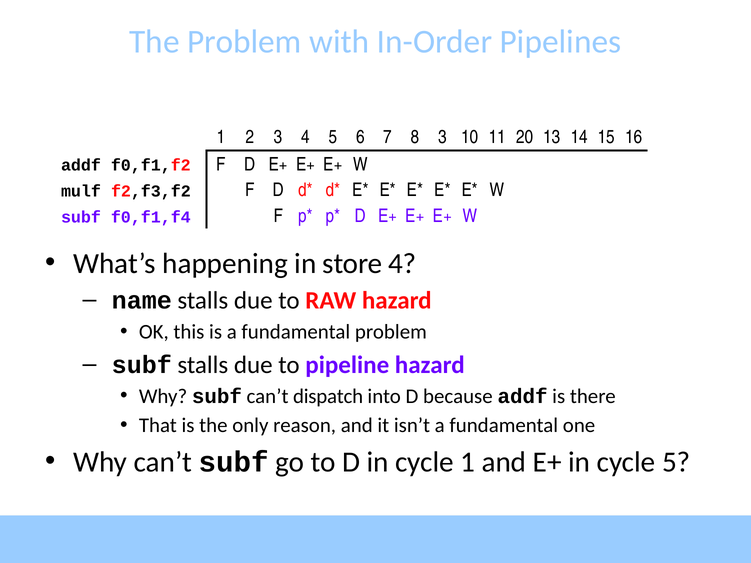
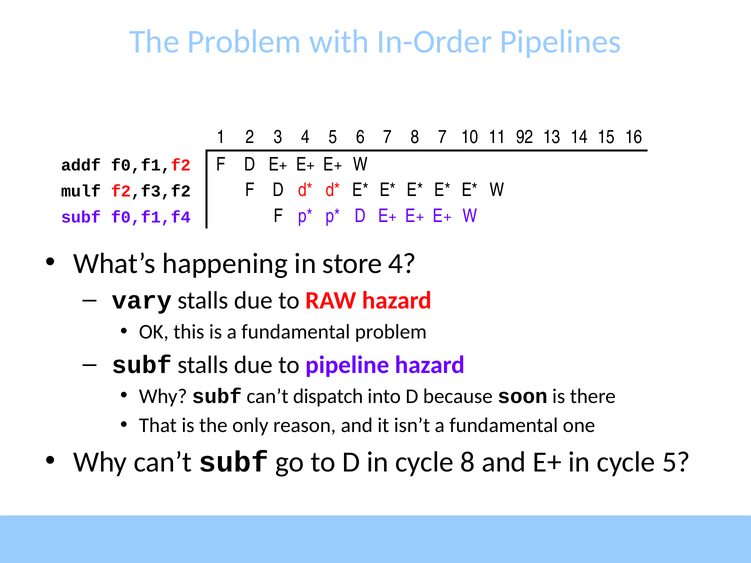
8 3: 3 -> 7
20: 20 -> 92
name: name -> vary
because addf: addf -> soon
cycle 1: 1 -> 8
